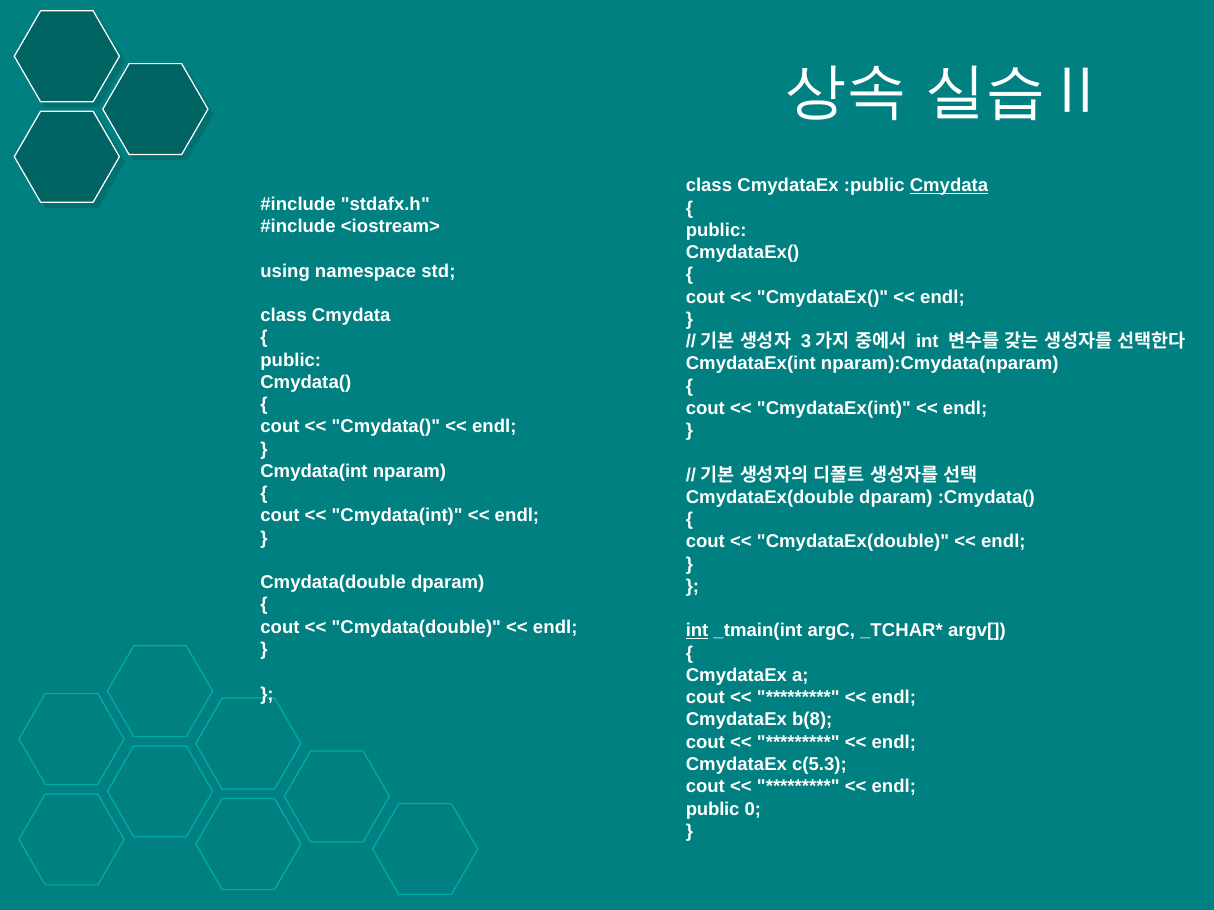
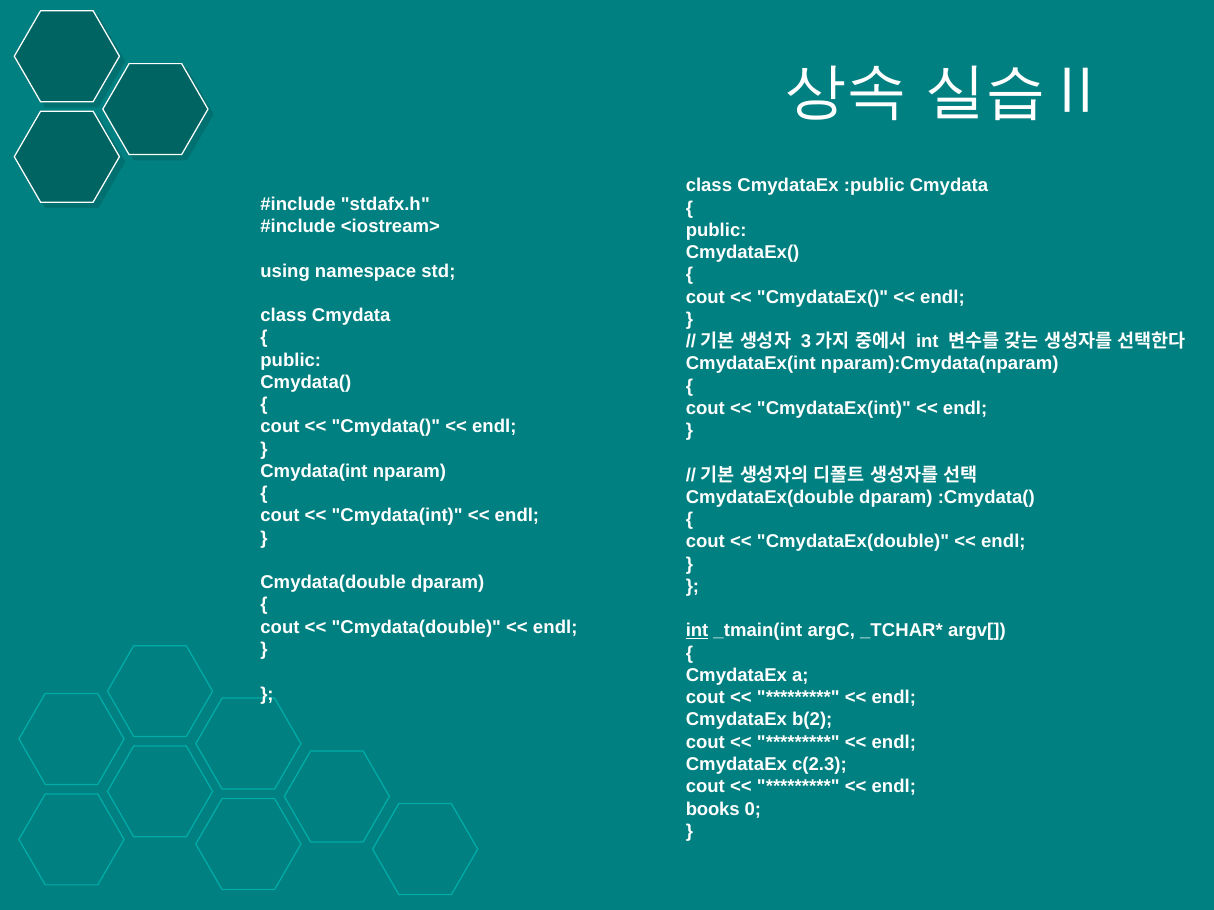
Cmydata at (949, 186) underline: present -> none
b(8: b(8 -> b(2
c(5.3: c(5.3 -> c(2.3
public at (713, 809): public -> books
